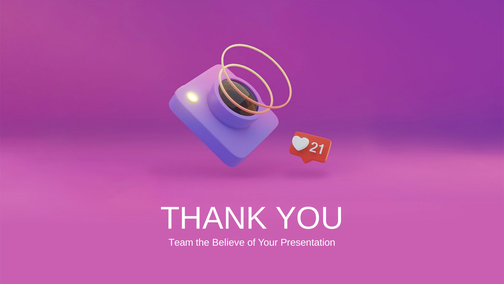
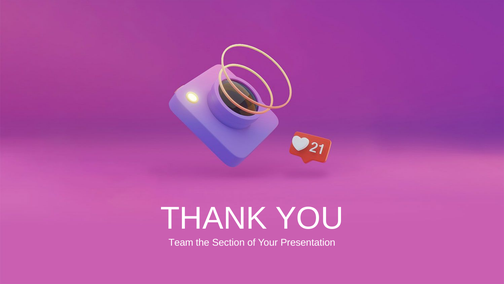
Believe: Believe -> Section
